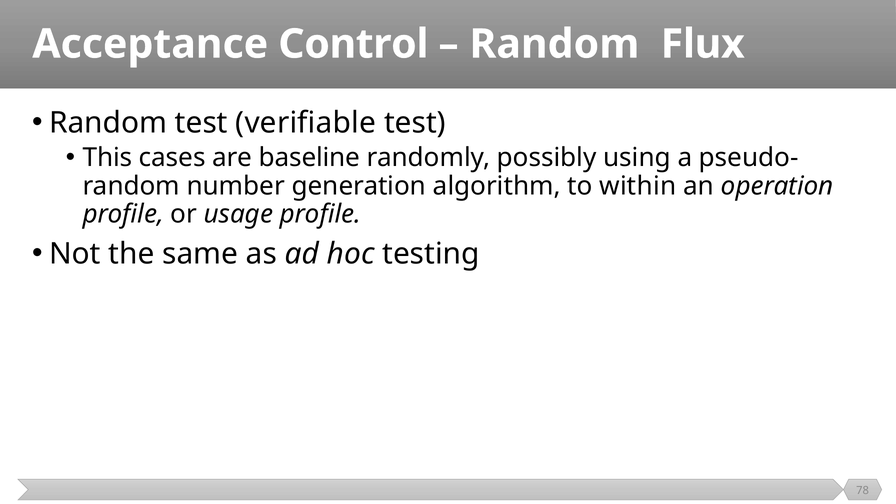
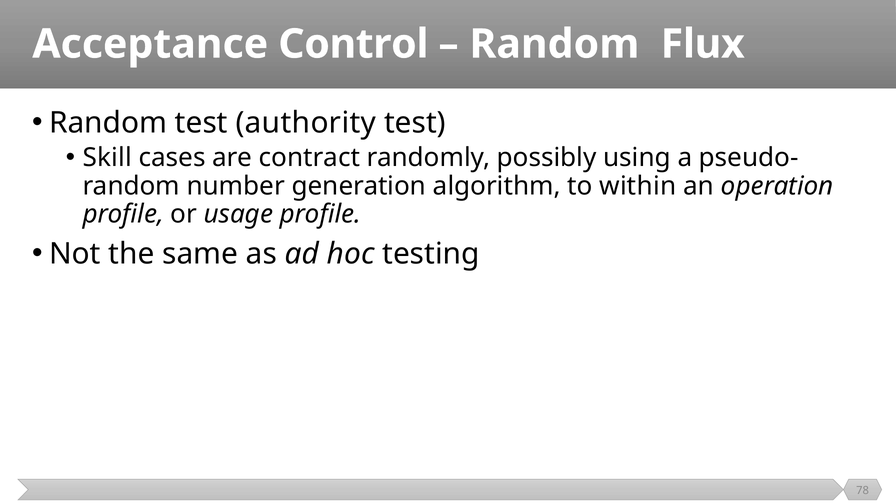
verifiable: verifiable -> authority
This: This -> Skill
baseline: baseline -> contract
